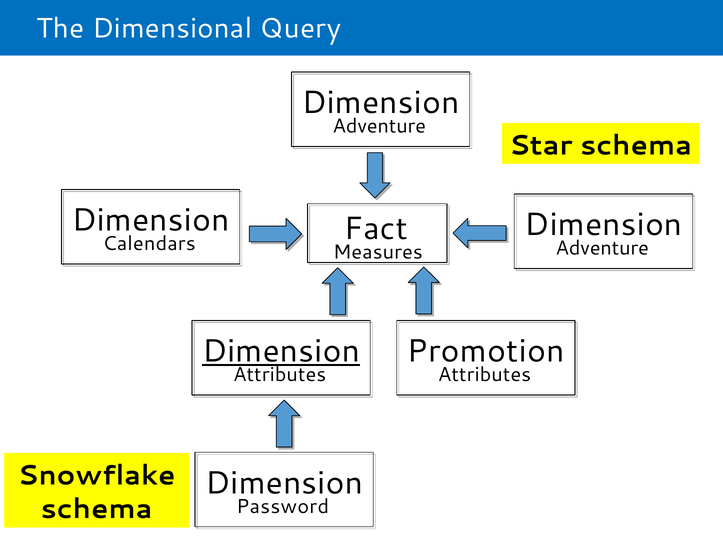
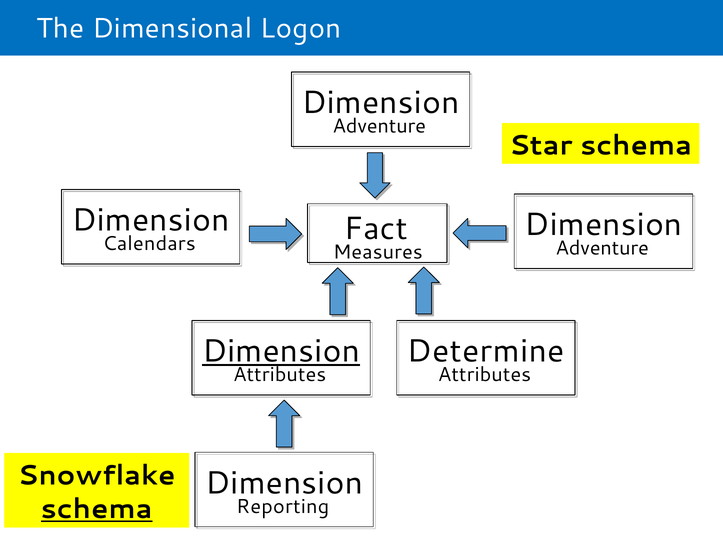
Query: Query -> Logon
Promotion: Promotion -> Determine
schema at (97, 509) underline: none -> present
Password: Password -> Reporting
